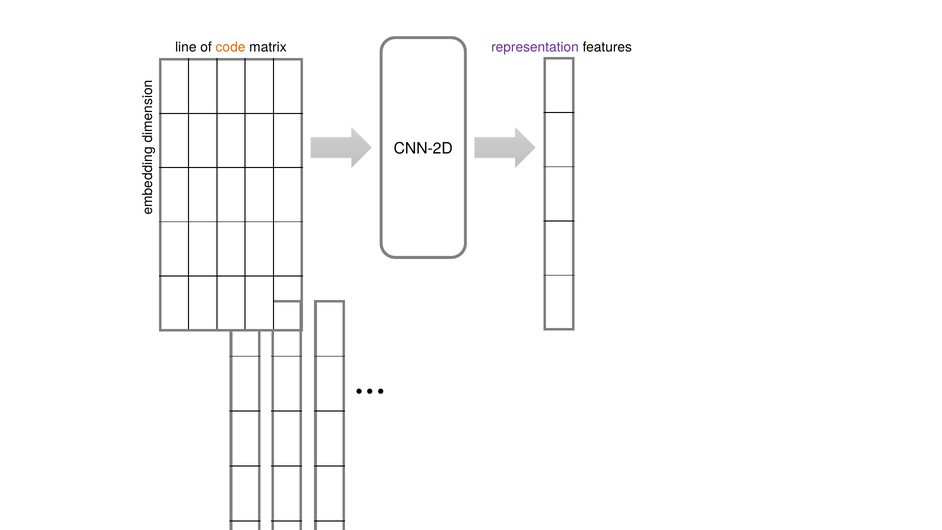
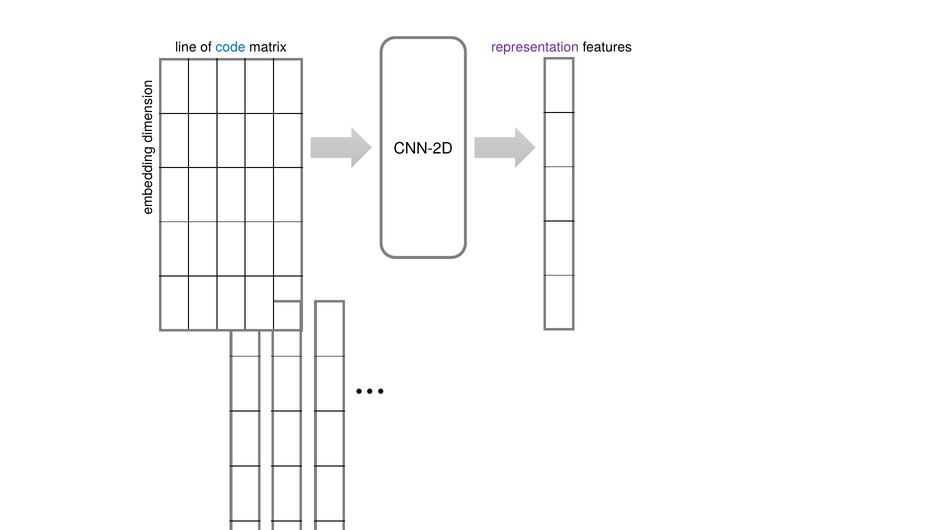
code colour: orange -> blue
